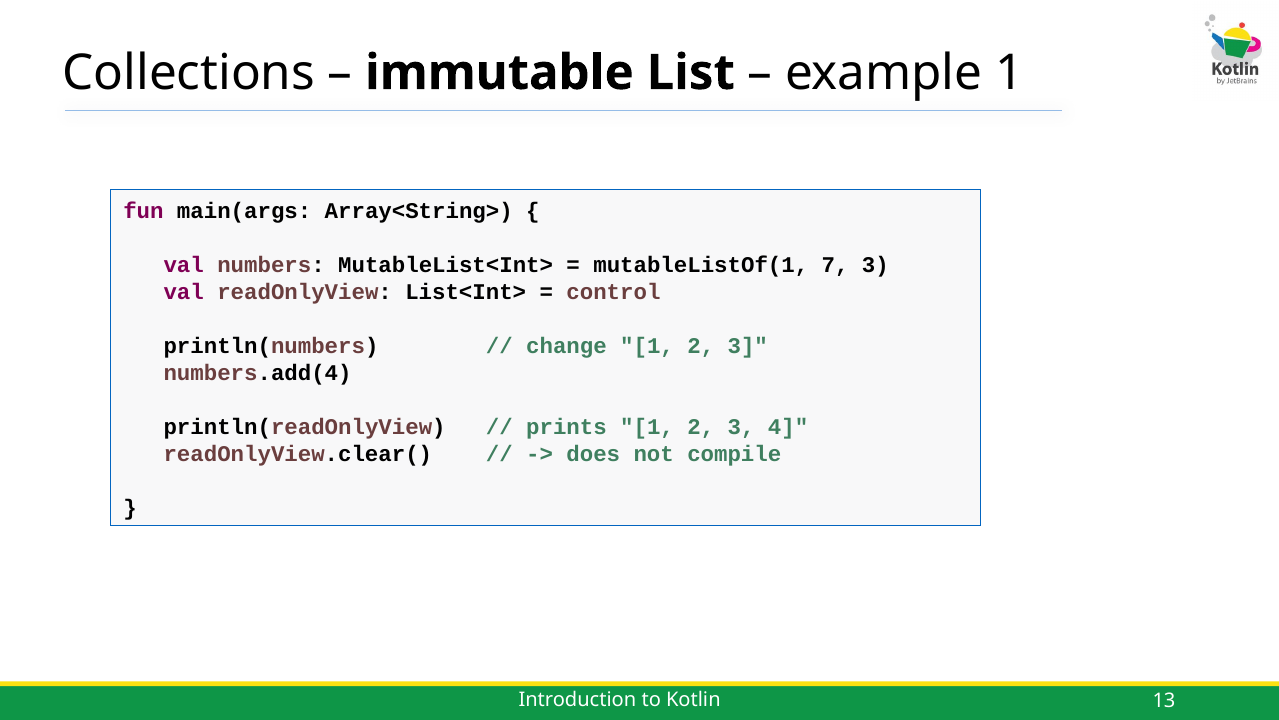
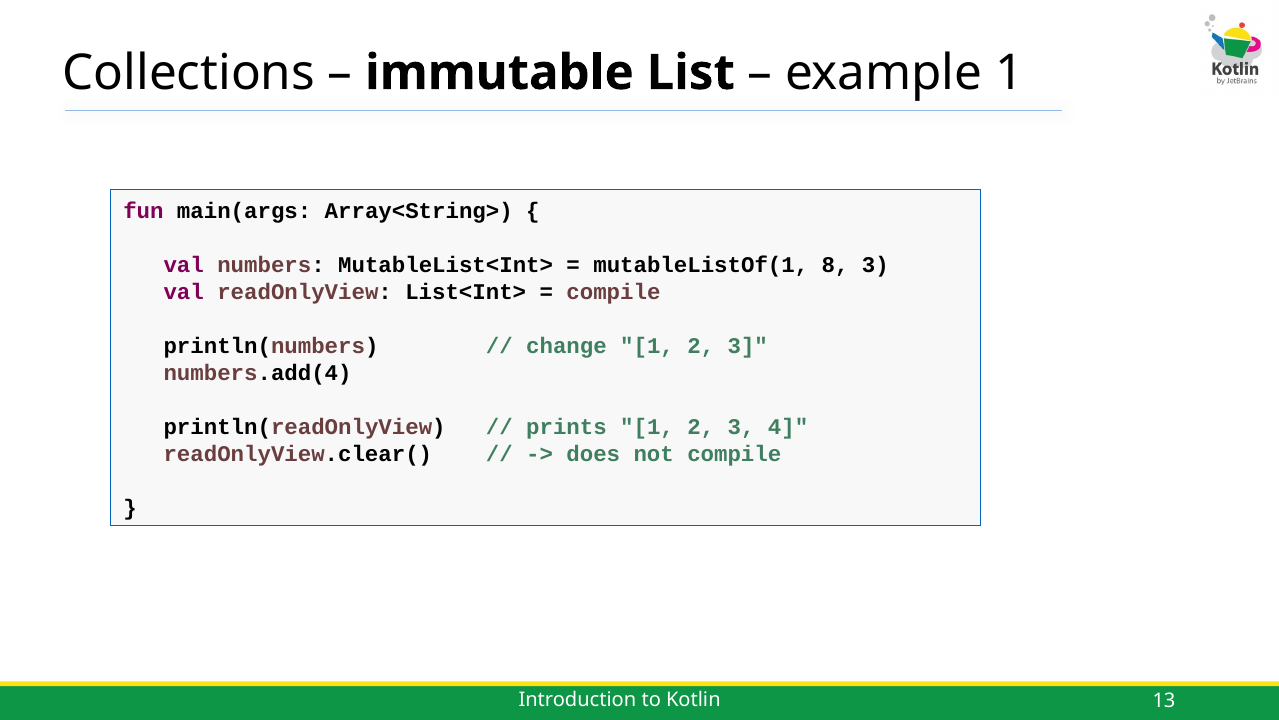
7: 7 -> 8
control at (613, 292): control -> compile
